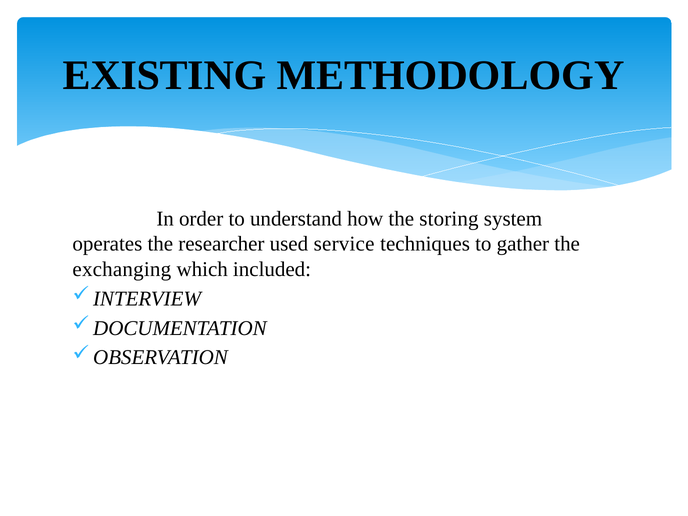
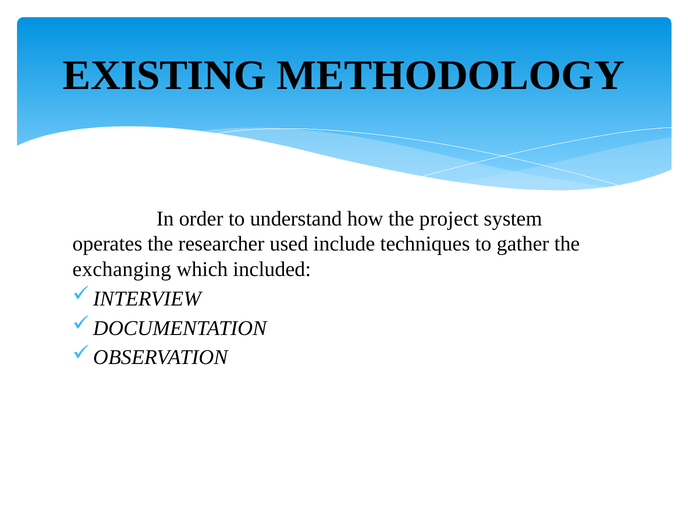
storing: storing -> project
service: service -> include
